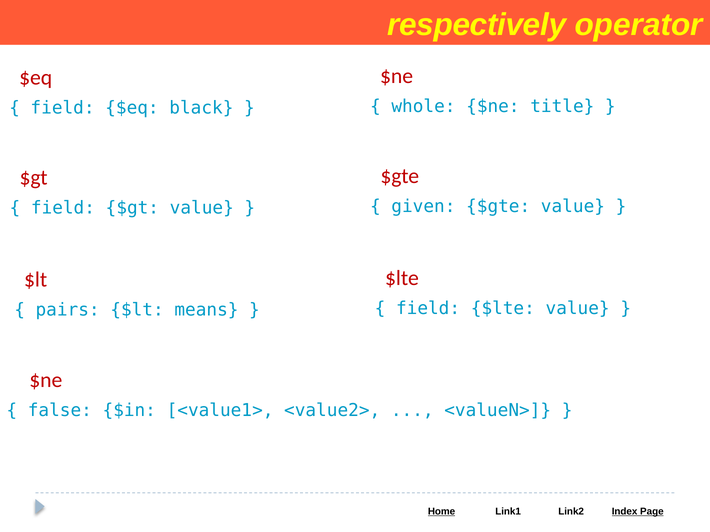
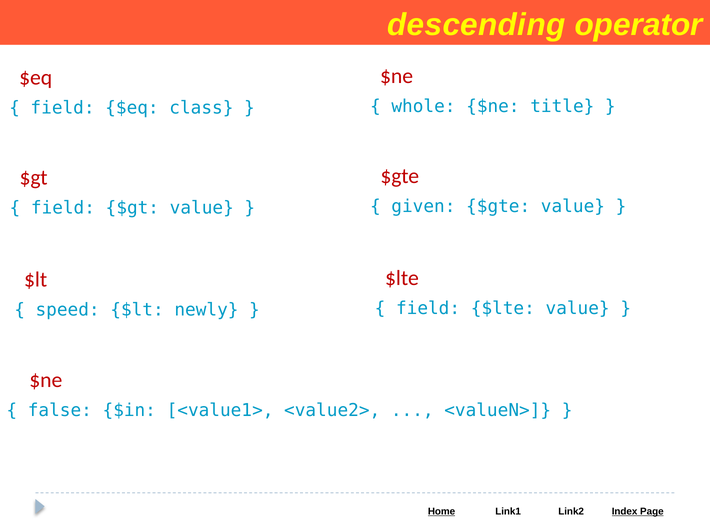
respectively: respectively -> descending
black: black -> class
pairs: pairs -> speed
means: means -> newly
